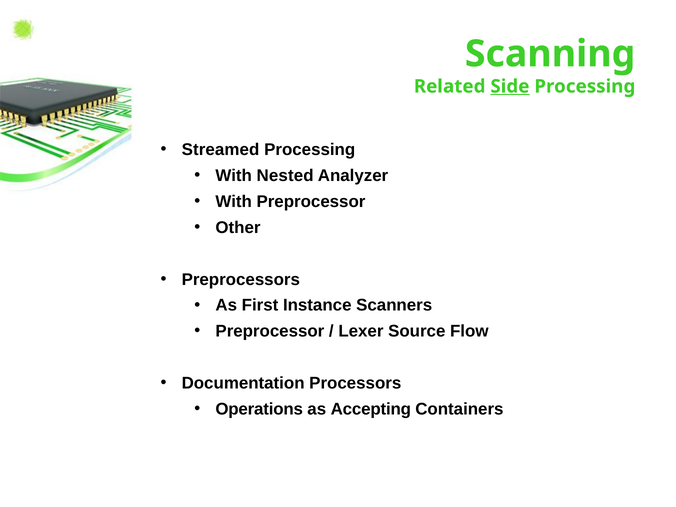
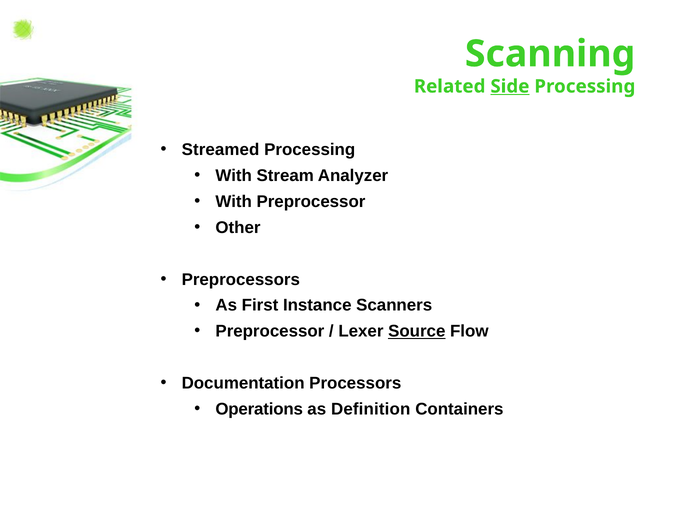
Nested: Nested -> Stream
Source underline: none -> present
Accepting: Accepting -> Definition
